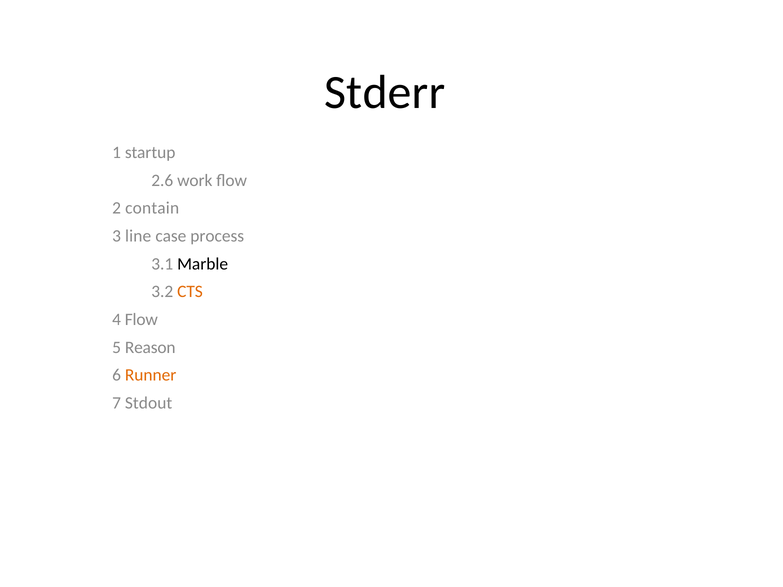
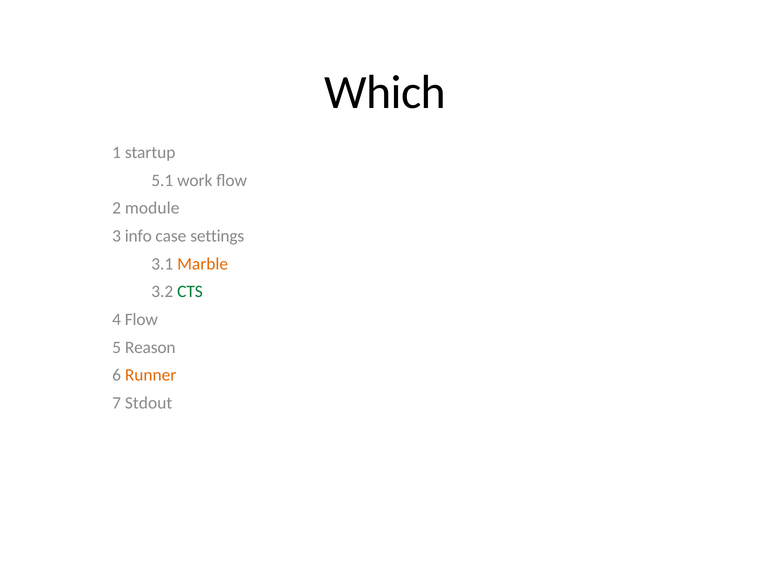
Stderr: Stderr -> Which
2.6: 2.6 -> 5.1
contain: contain -> module
line: line -> info
process: process -> settings
Marble colour: black -> orange
CTS colour: orange -> green
